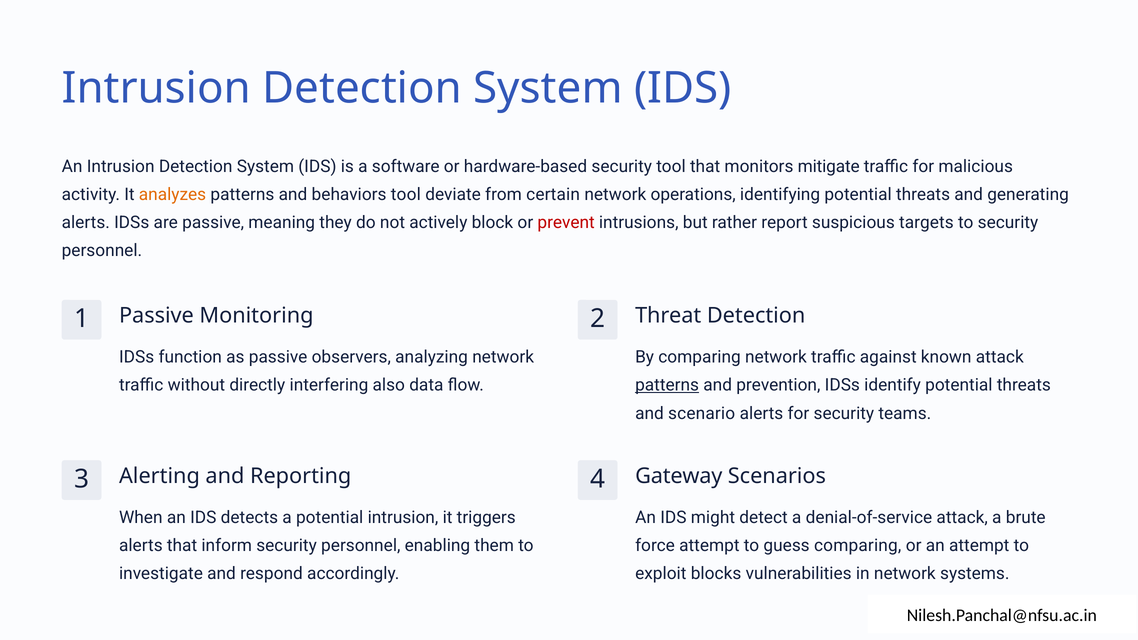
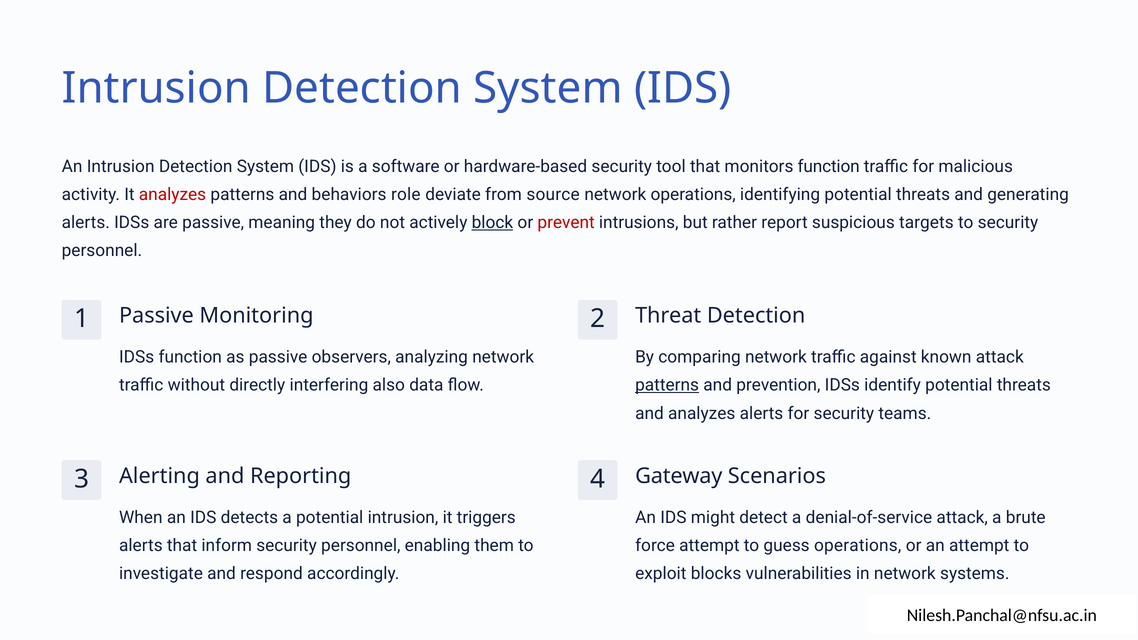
monitors mitigate: mitigate -> function
analyzes at (173, 195) colour: orange -> red
behaviors tool: tool -> role
certain: certain -> source
block underline: none -> present
and scenario: scenario -> analyzes
guess comparing: comparing -> operations
